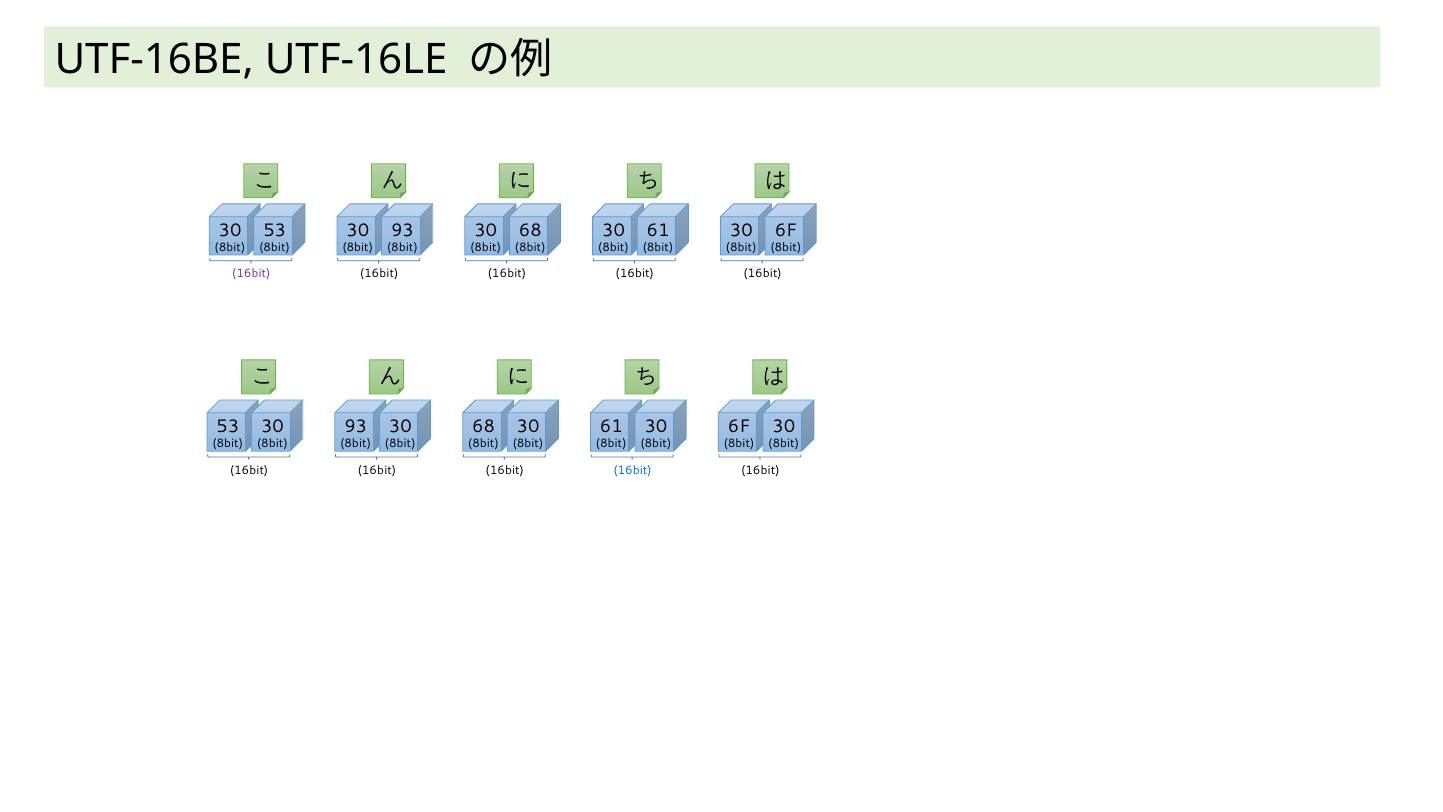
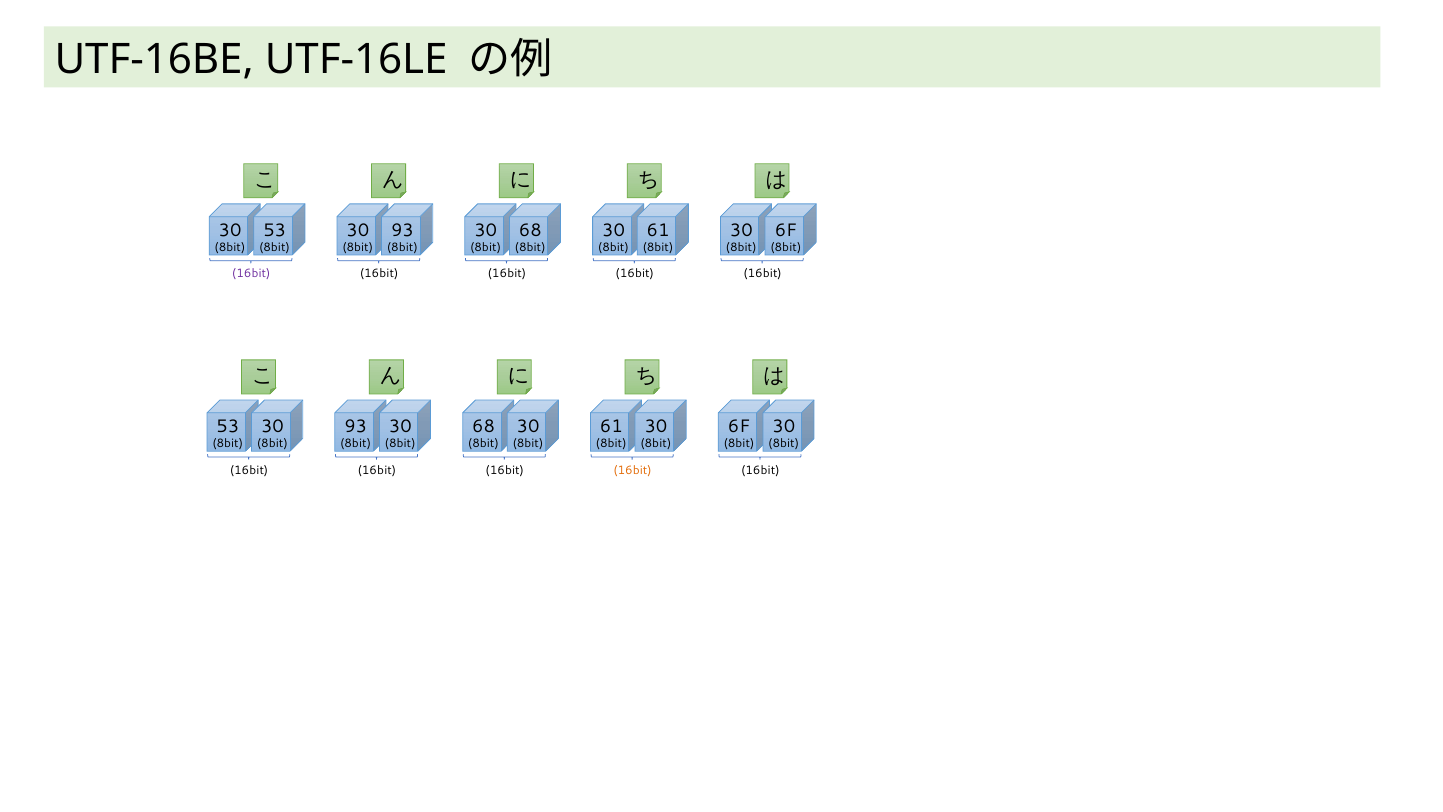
16bit at (633, 470) colour: blue -> orange
